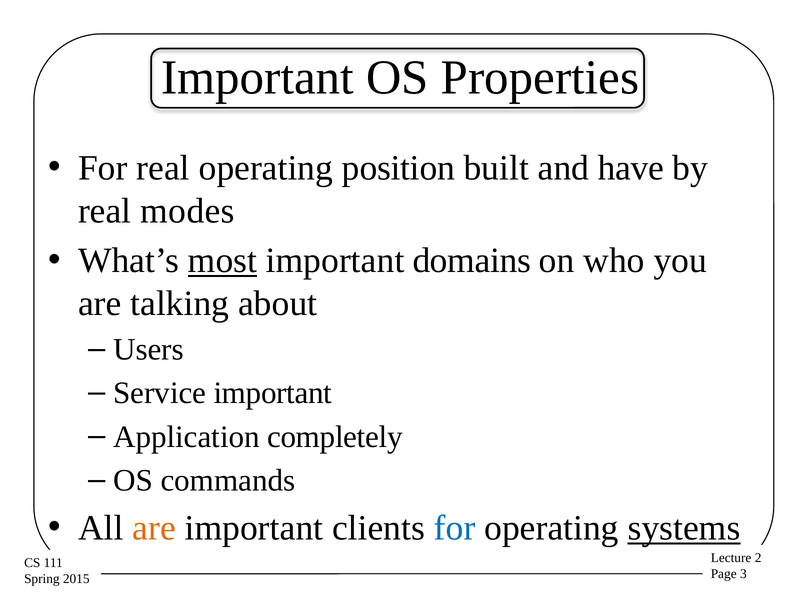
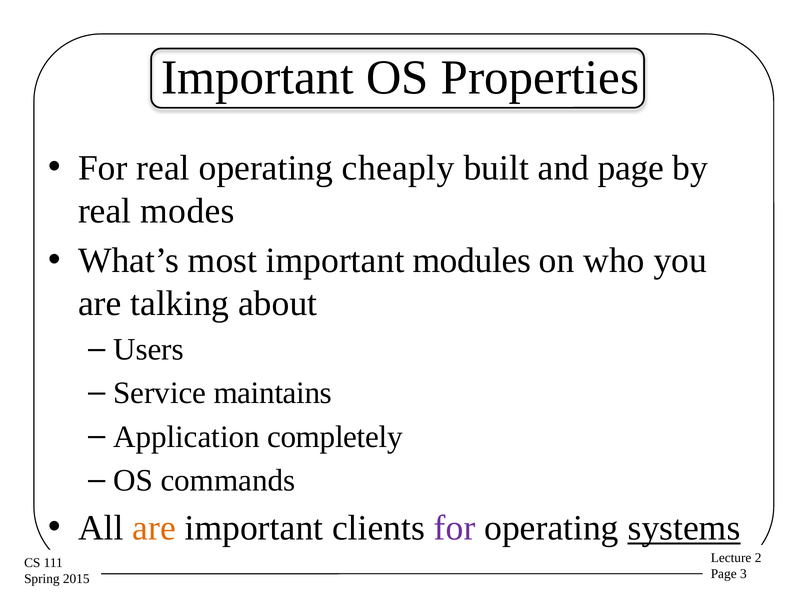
position: position -> cheaply
and have: have -> page
most underline: present -> none
domains: domains -> modules
Service important: important -> maintains
for at (455, 528) colour: blue -> purple
